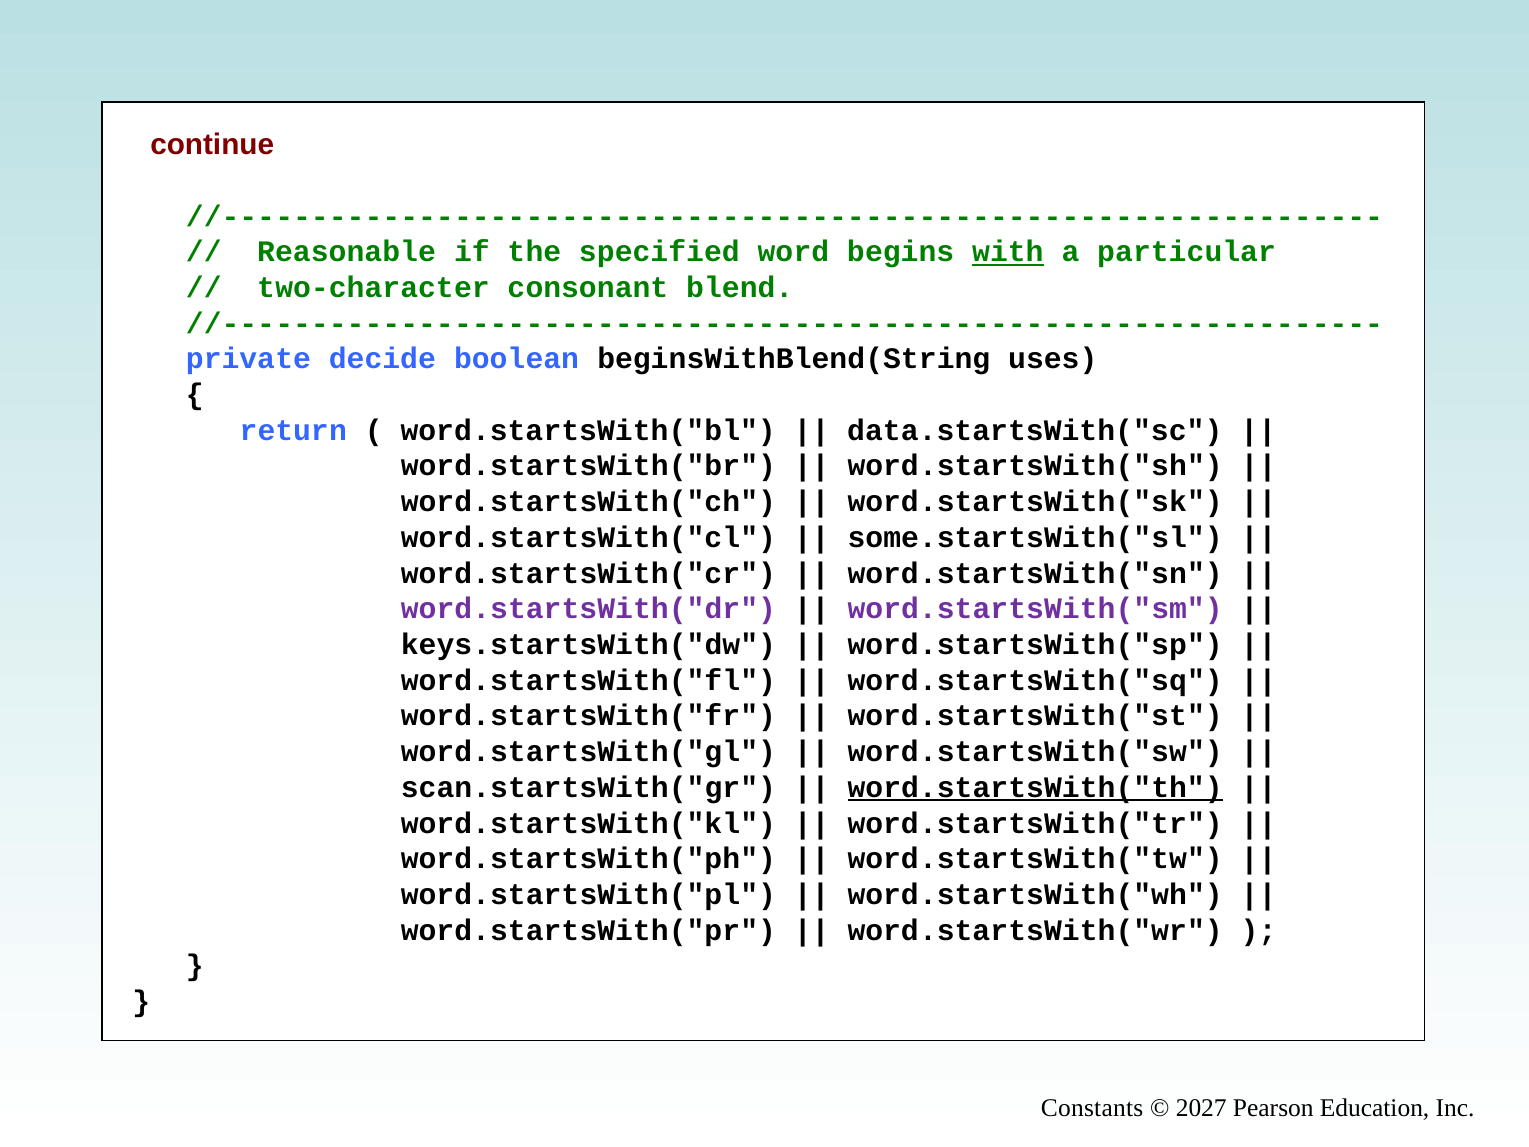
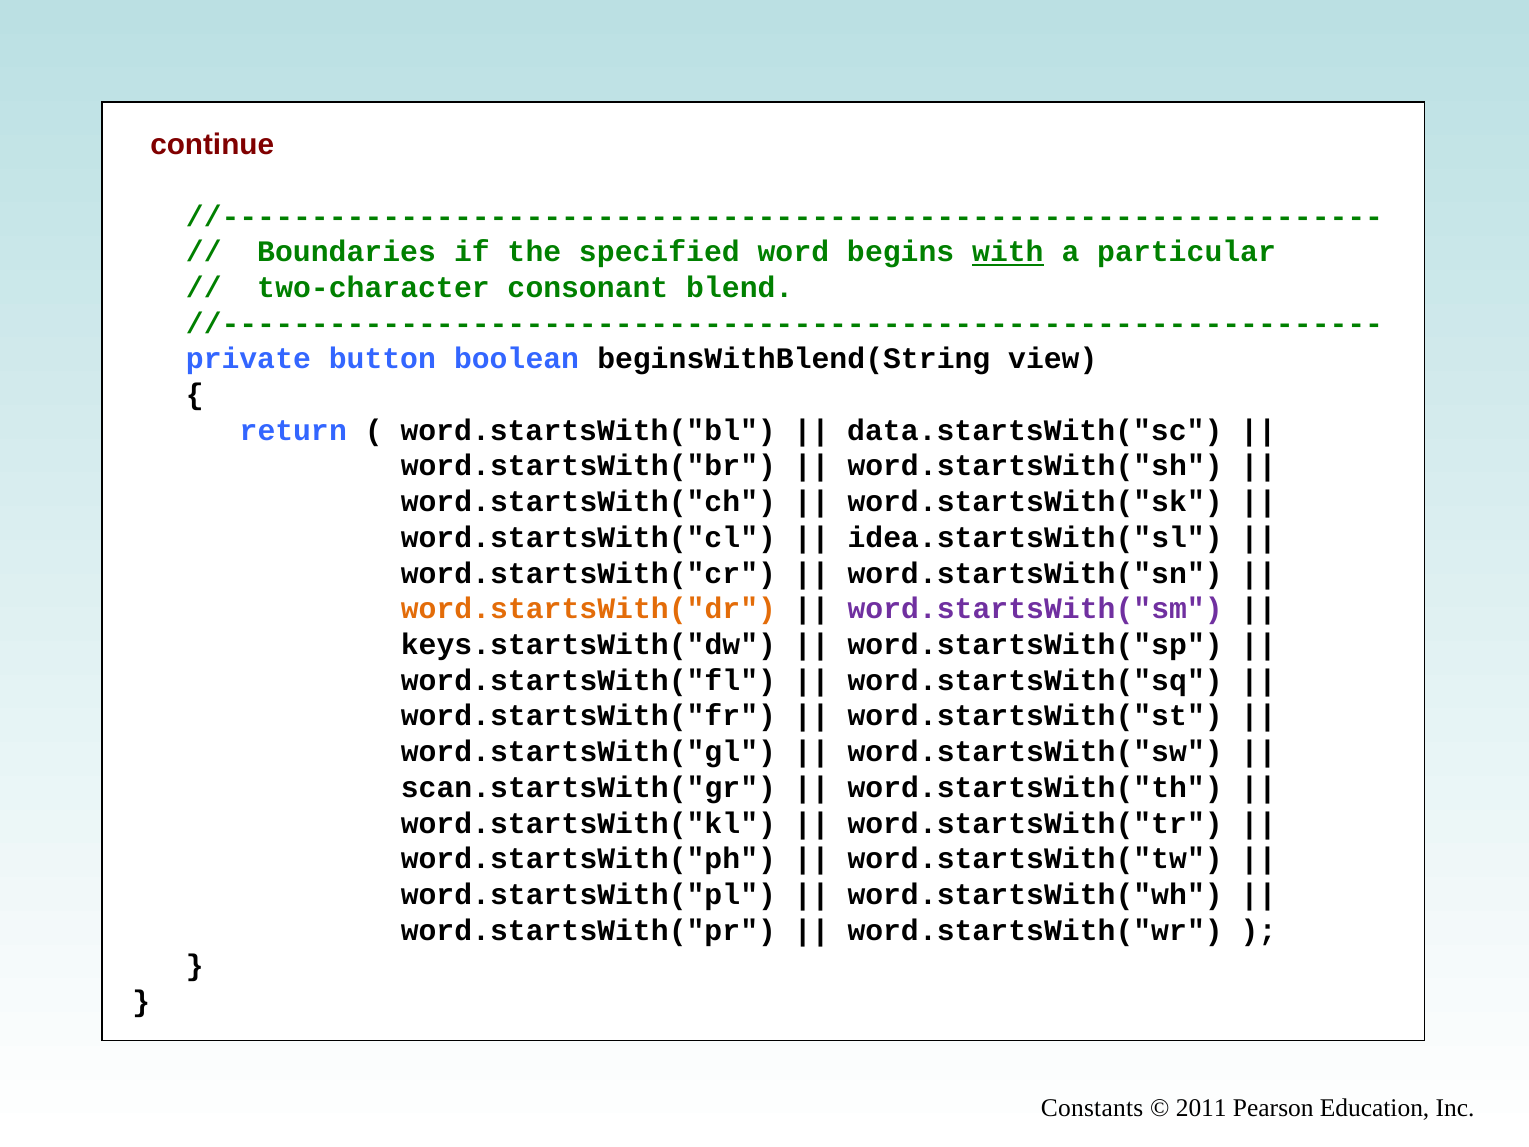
Reasonable: Reasonable -> Boundaries
decide: decide -> button
uses: uses -> view
some.startsWith("sl: some.startsWith("sl -> idea.startsWith("sl
word.startsWith("dr colour: purple -> orange
word.startsWith("th underline: present -> none
2027: 2027 -> 2011
